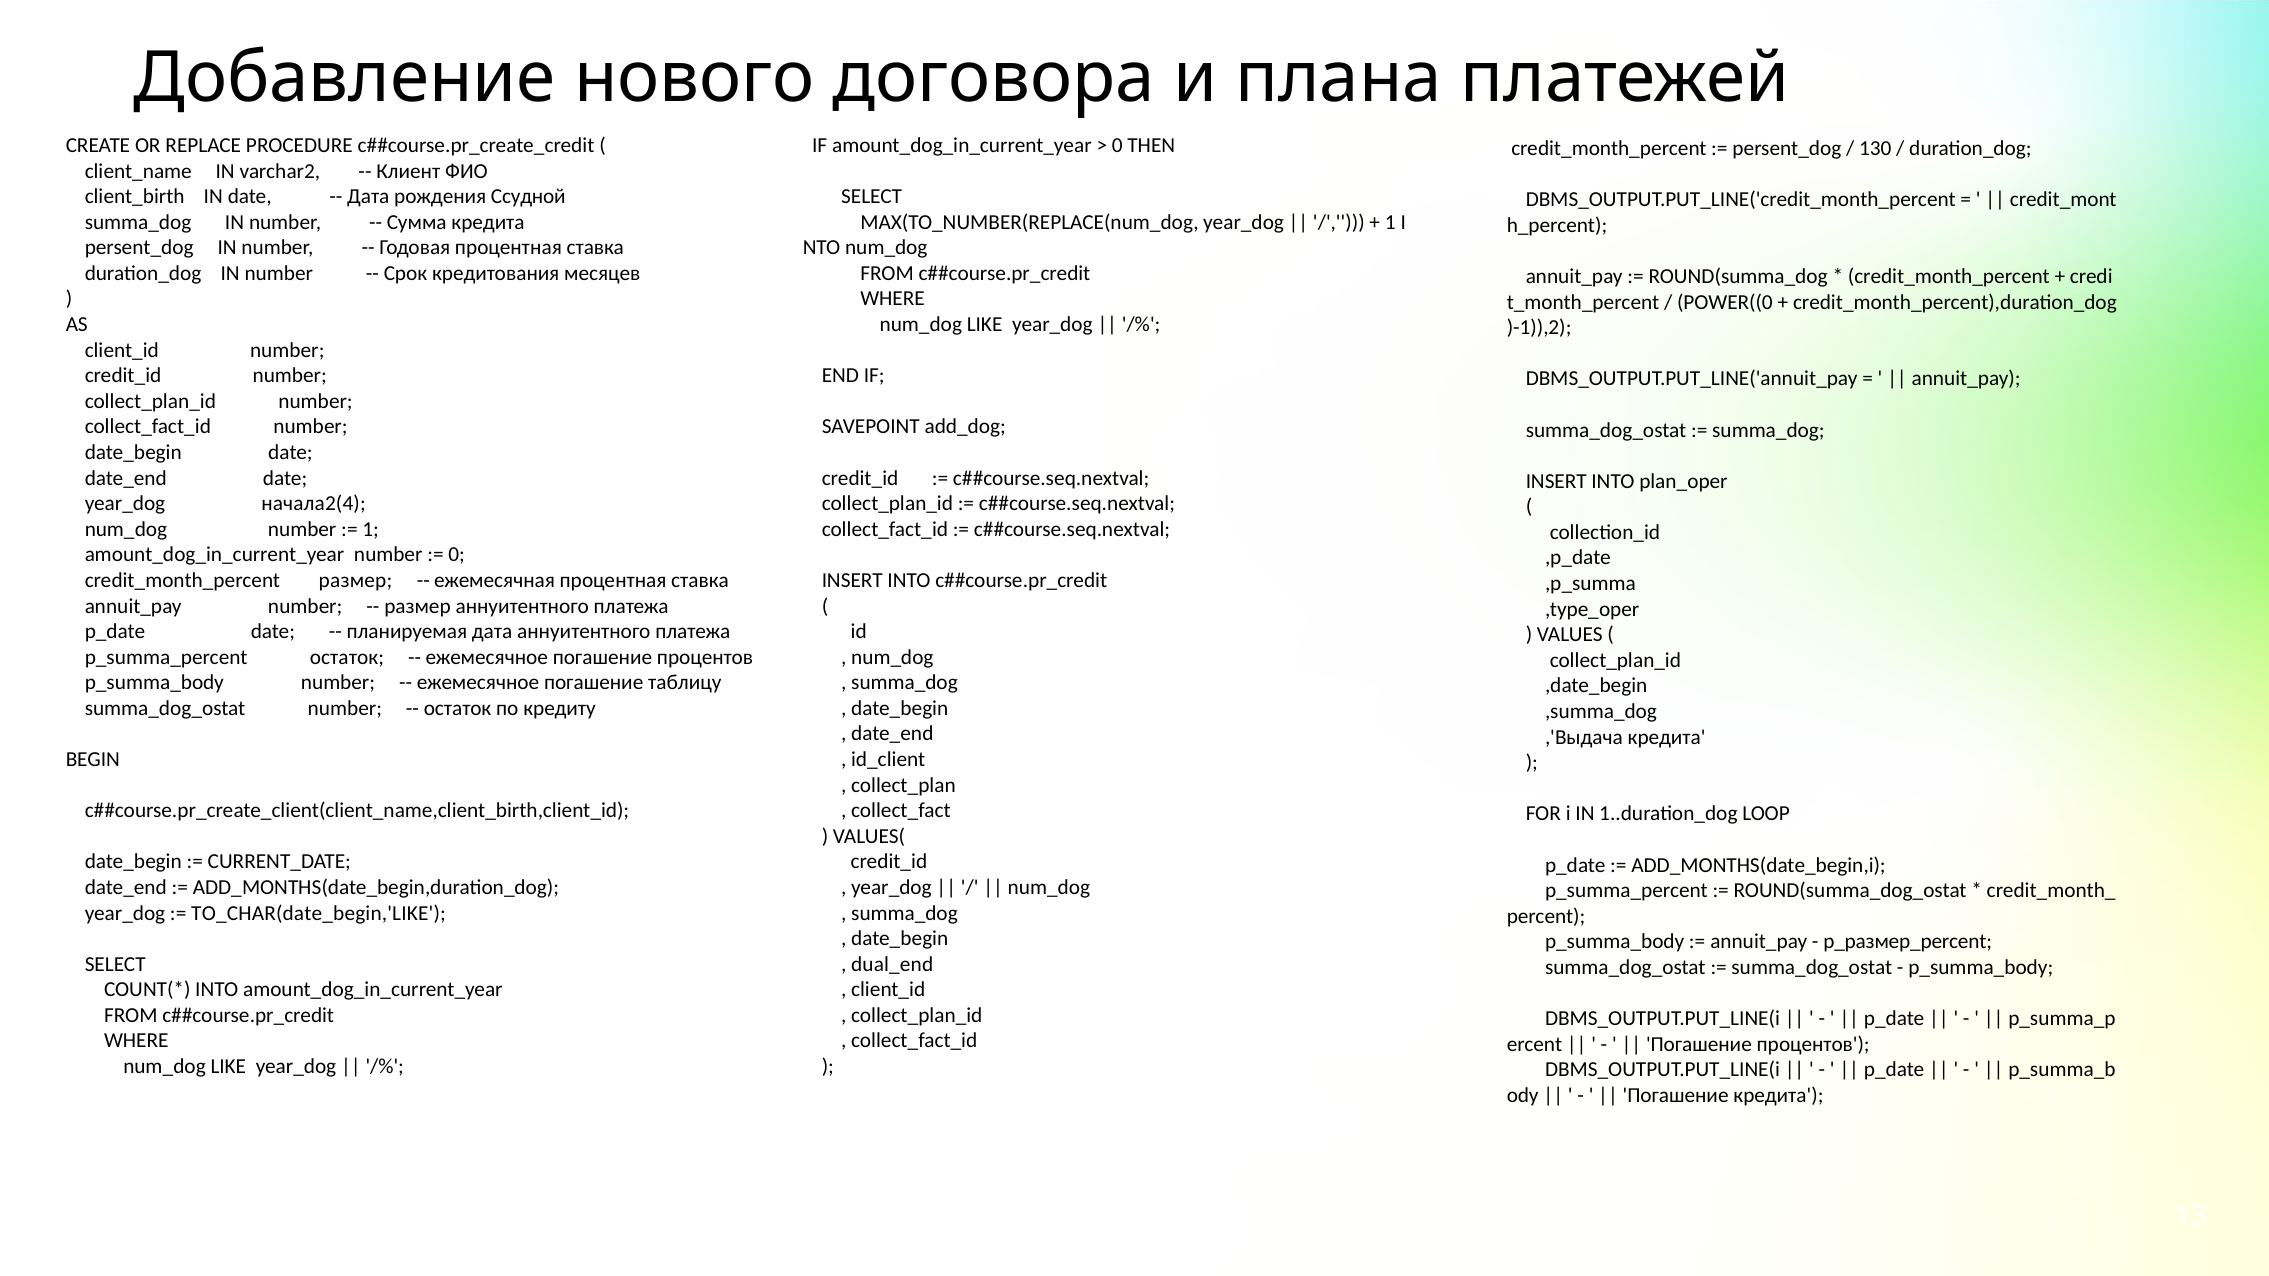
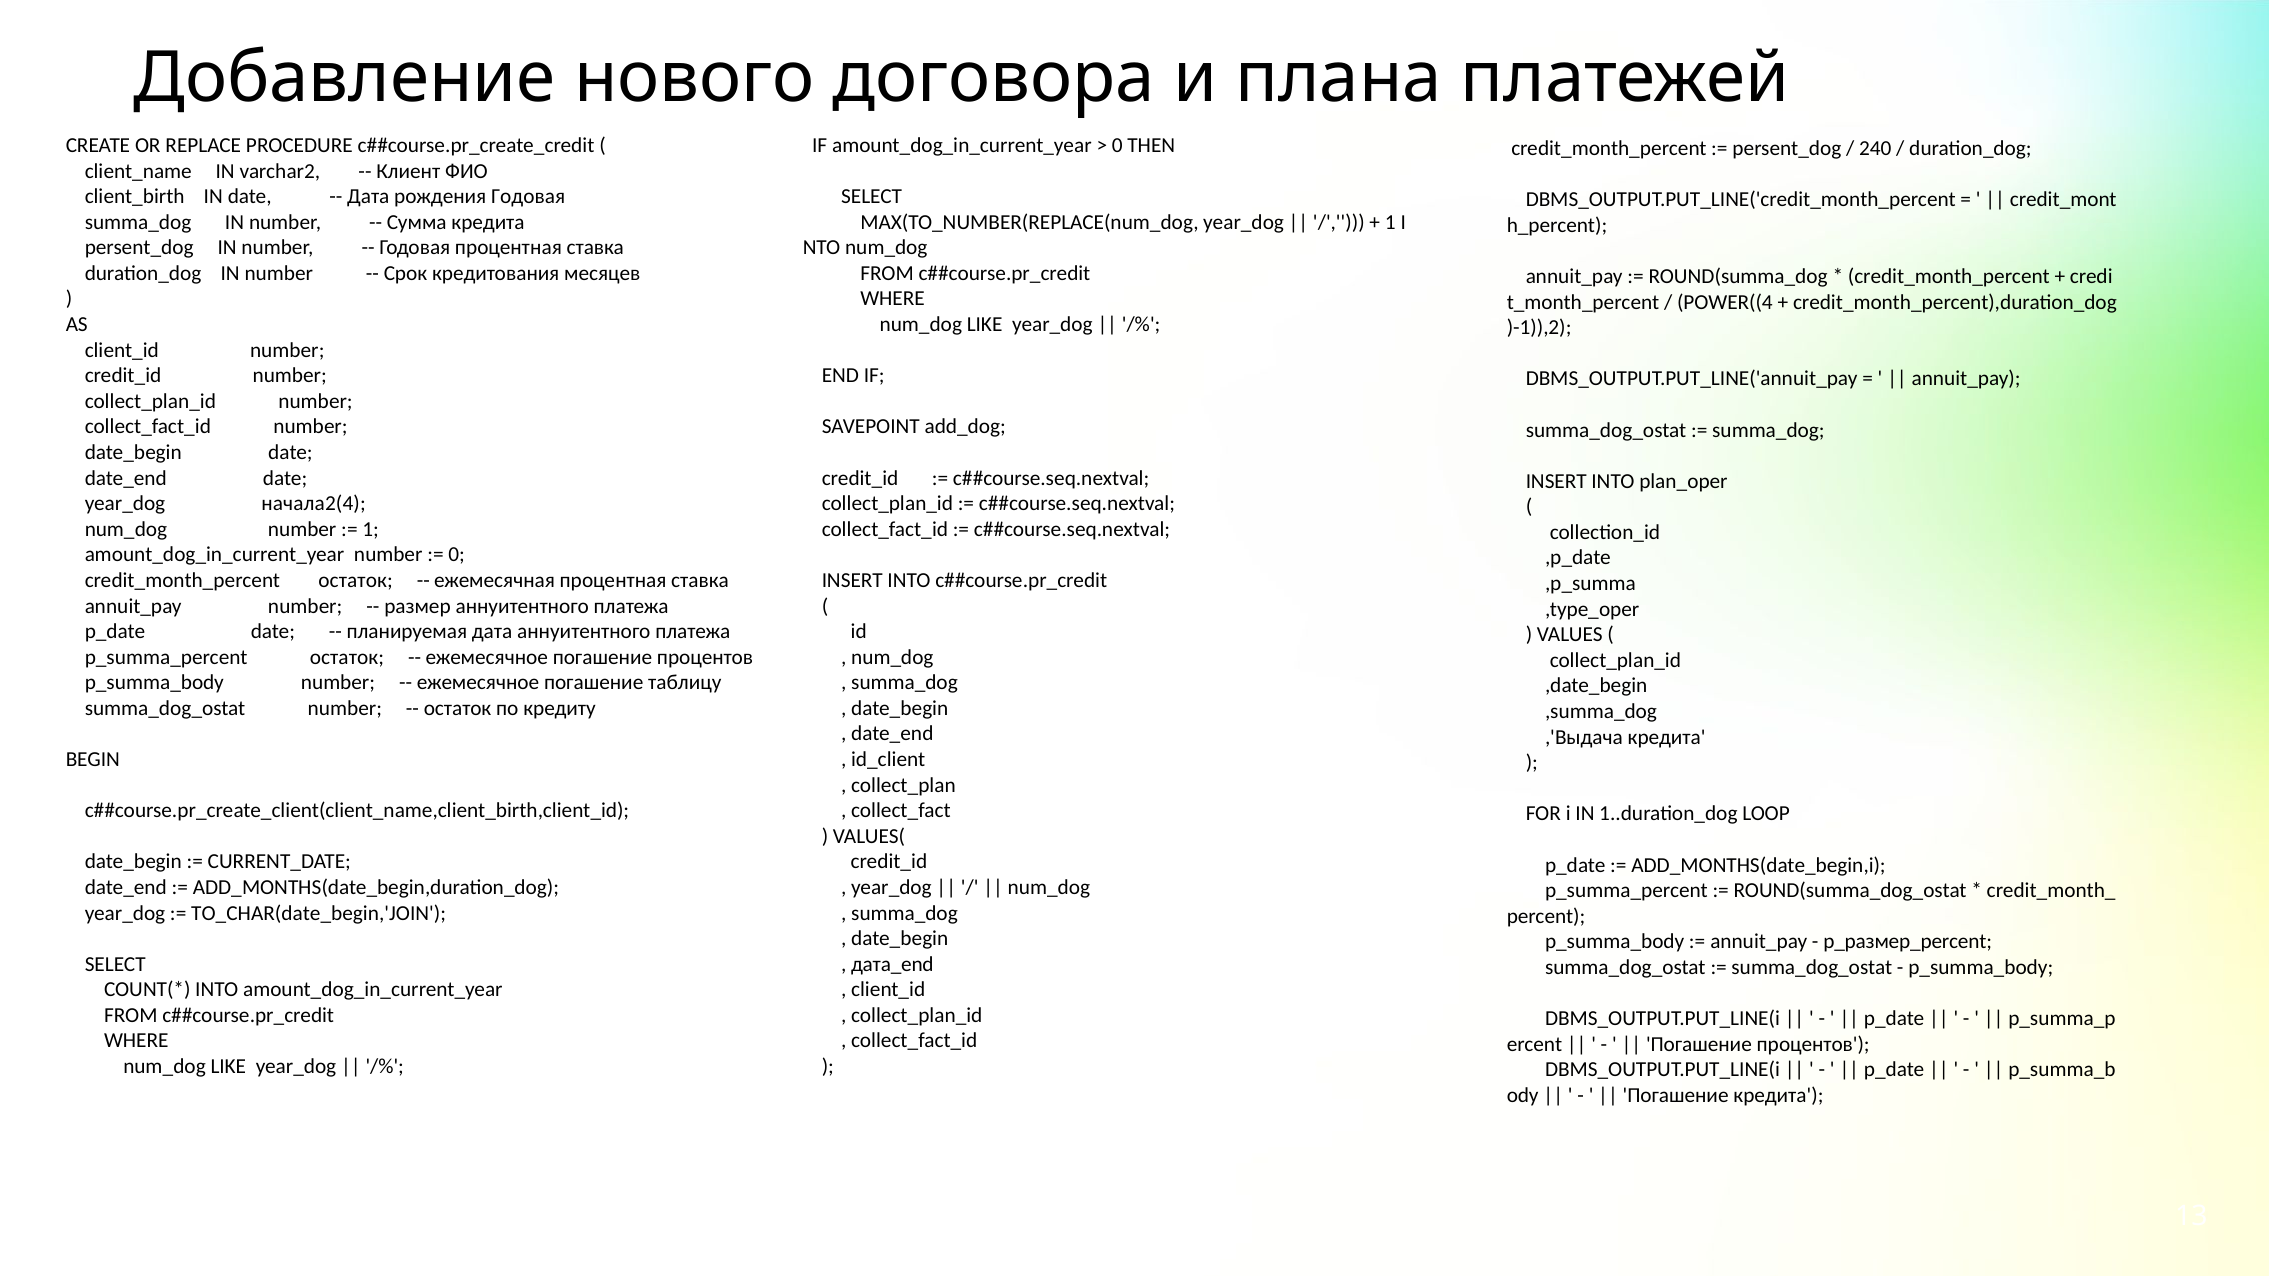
130: 130 -> 240
рождения Ссудной: Ссудной -> Годовая
POWER((0: POWER((0 -> POWER((4
credit_month_percent размер: размер -> остаток
TO_CHAR(date_begin,'LIKE: TO_CHAR(date_begin,'LIKE -> TO_CHAR(date_begin,'JOIN
dual_end: dual_end -> дата_end
